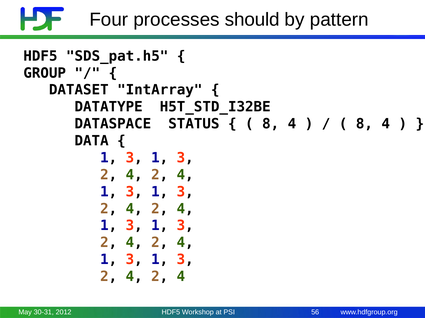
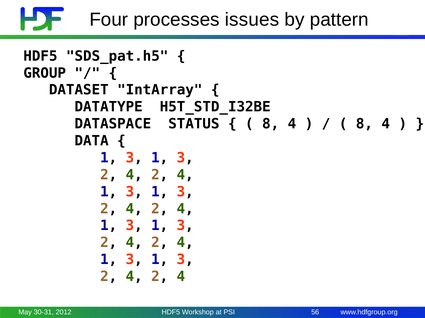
should: should -> issues
